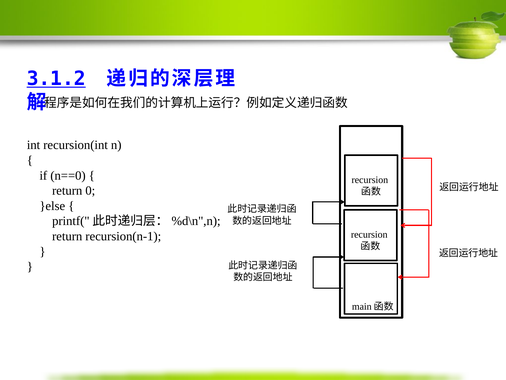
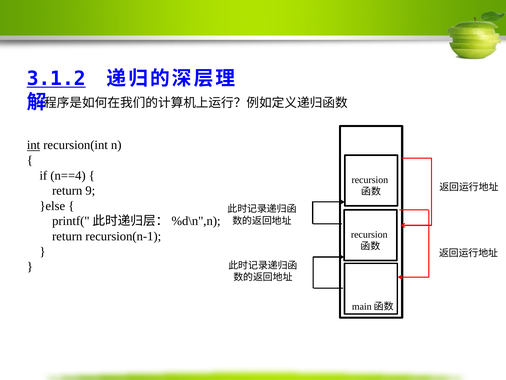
int underline: none -> present
n==0: n==0 -> n==4
0: 0 -> 9
